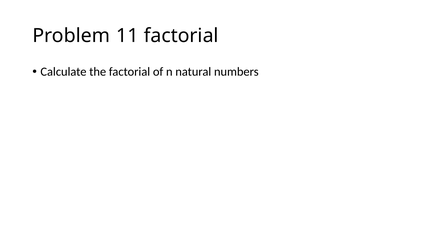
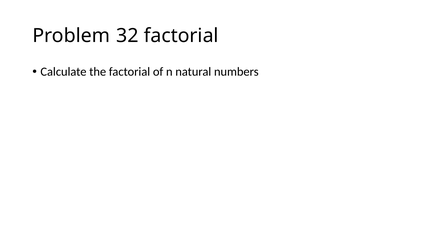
11: 11 -> 32
